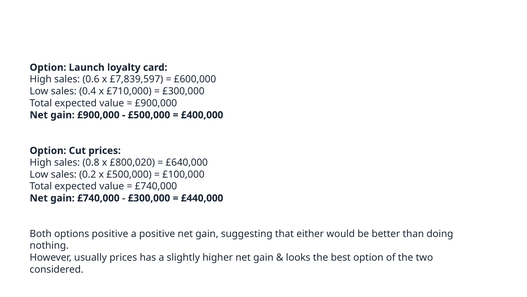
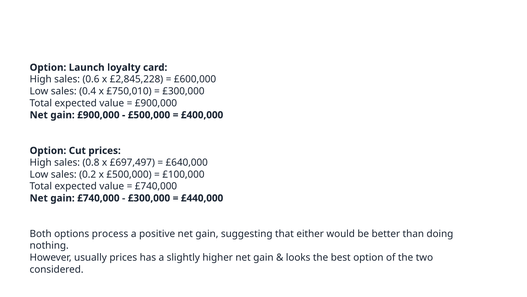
£7,839,597: £7,839,597 -> £2,845,228
£710,000: £710,000 -> £750,010
£800,020: £800,020 -> £697,497
options positive: positive -> process
